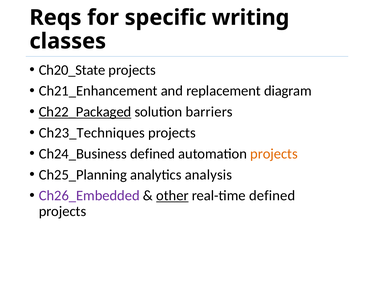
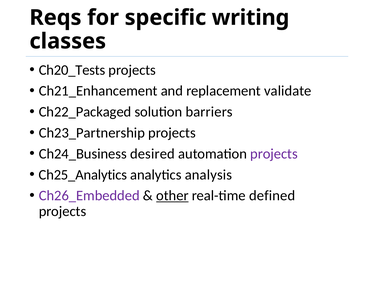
Ch20_State: Ch20_State -> Ch20_Tests
diagram: diagram -> validate
Ch22_Packaged underline: present -> none
Ch23_Techniques: Ch23_Techniques -> Ch23_Partnership
Ch24_Business defined: defined -> desired
projects at (274, 153) colour: orange -> purple
Ch25_Planning: Ch25_Planning -> Ch25_Analytics
